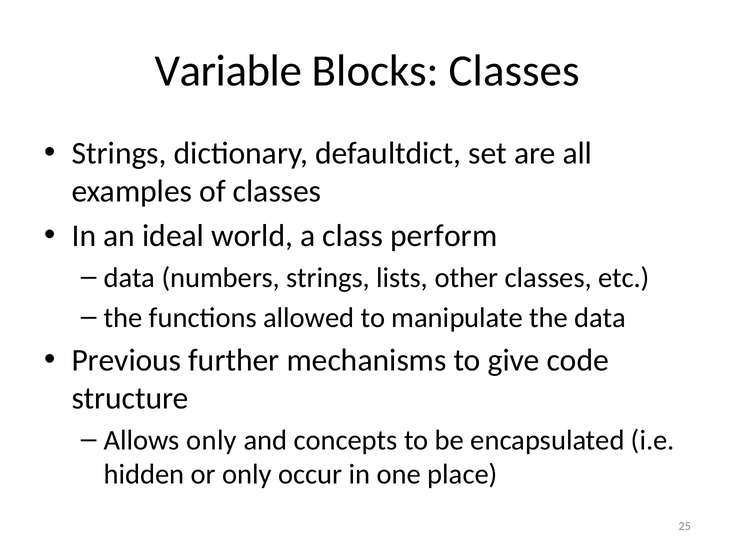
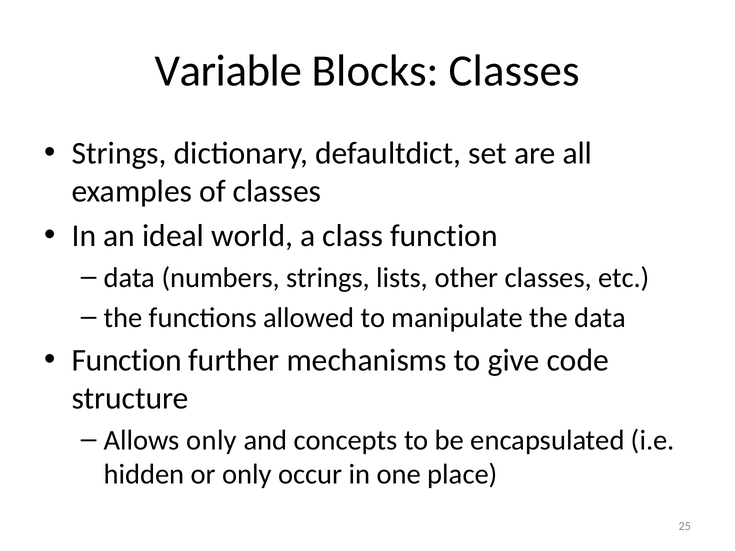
class perform: perform -> function
Previous at (126, 361): Previous -> Function
